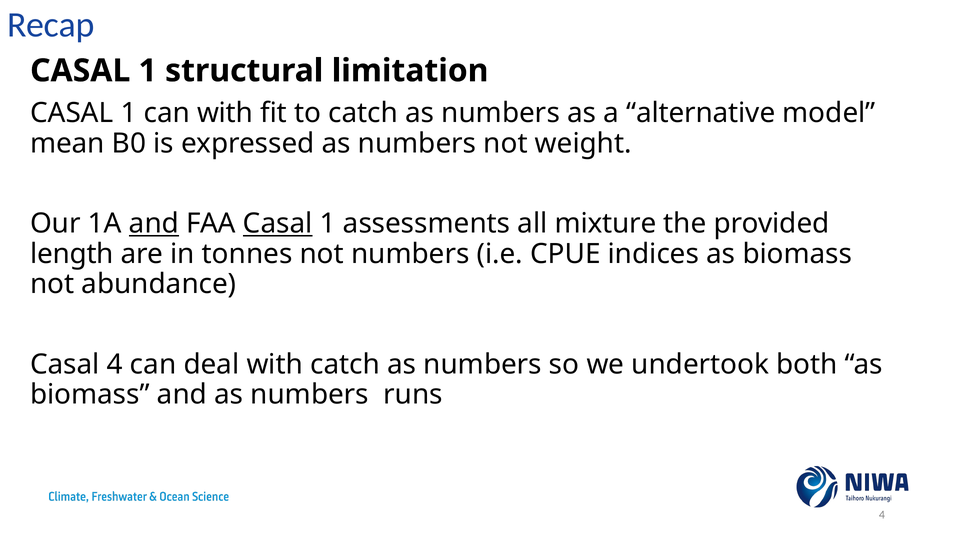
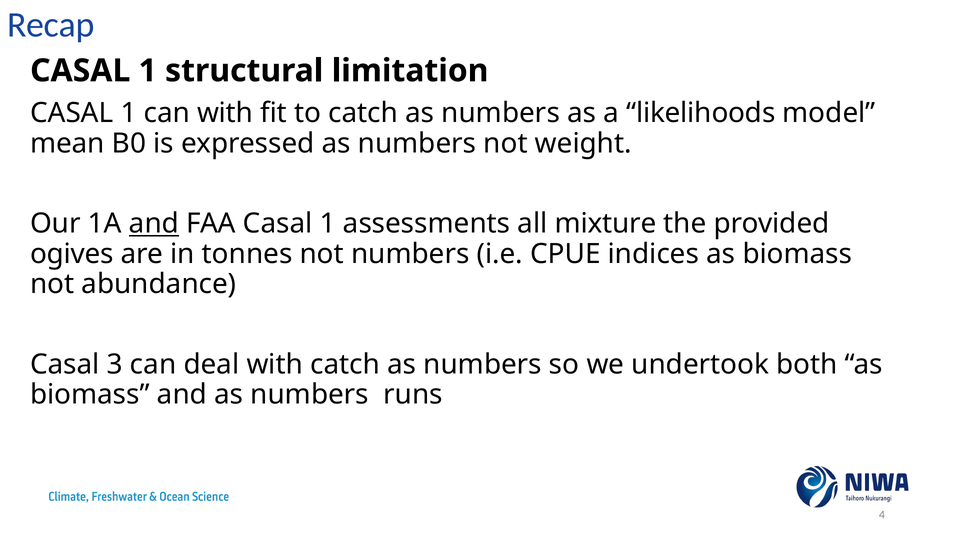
alternative: alternative -> likelihoods
Casal at (278, 224) underline: present -> none
length: length -> ogives
Casal 4: 4 -> 3
